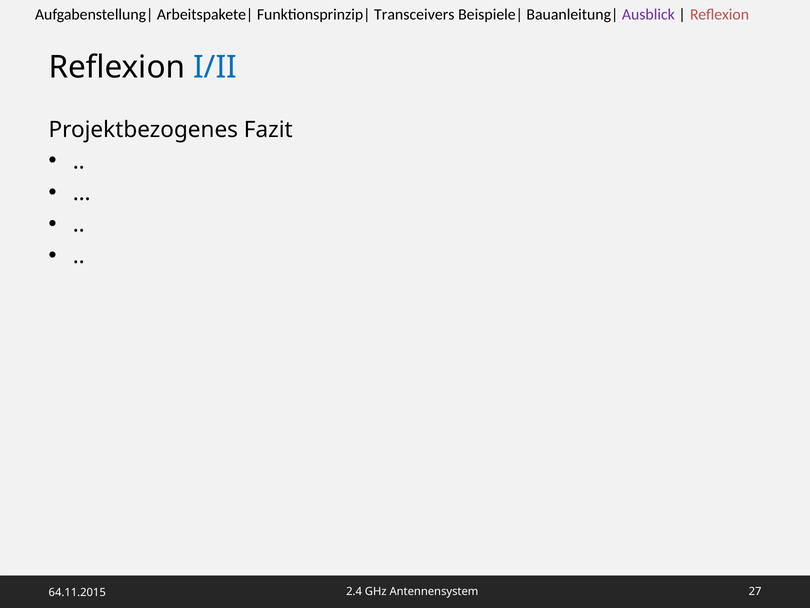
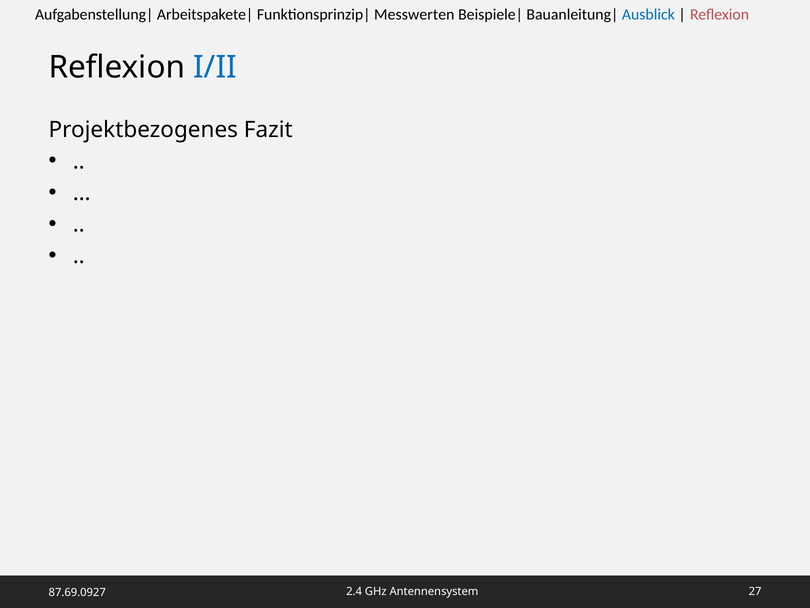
Transceivers: Transceivers -> Messwerten
Ausblick colour: purple -> blue
64.11.2015: 64.11.2015 -> 87.69.0927
